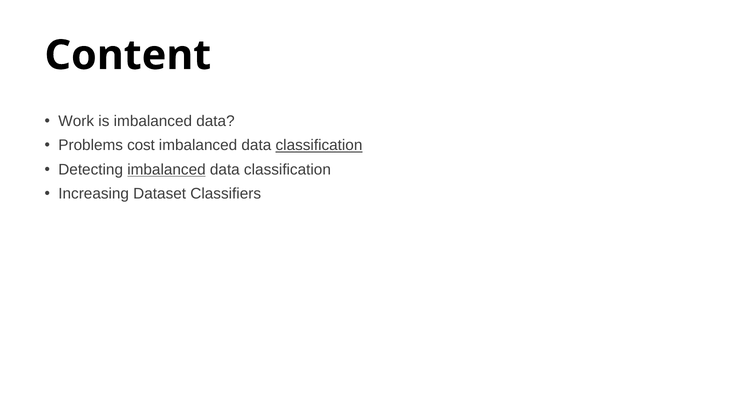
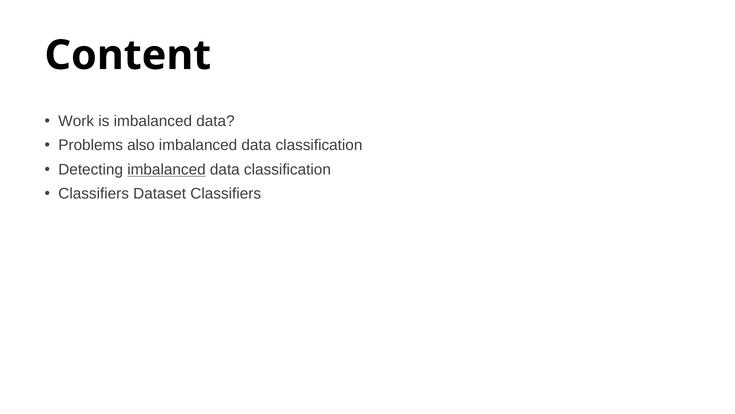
cost: cost -> also
classification at (319, 145) underline: present -> none
Increasing at (94, 194): Increasing -> Classifiers
